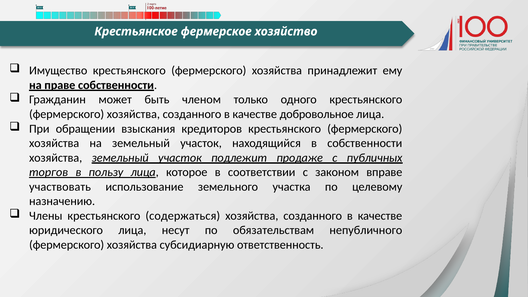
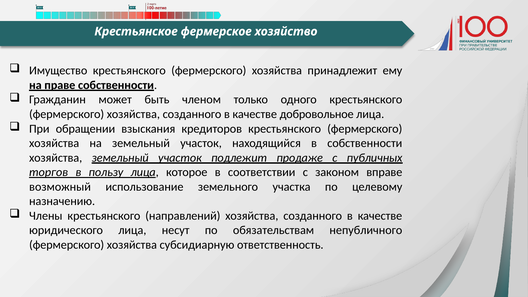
участвовать: участвовать -> возможный
содержаться: содержаться -> направлений
